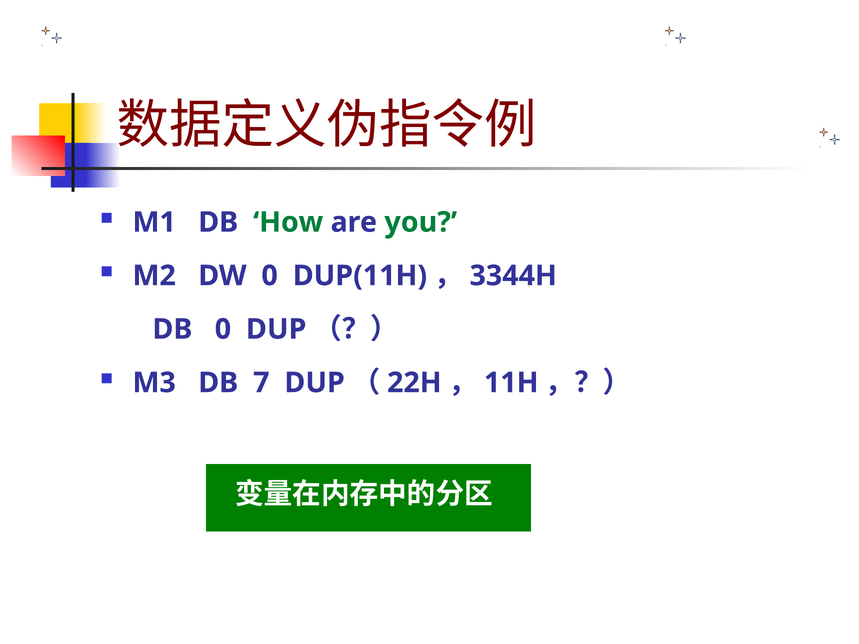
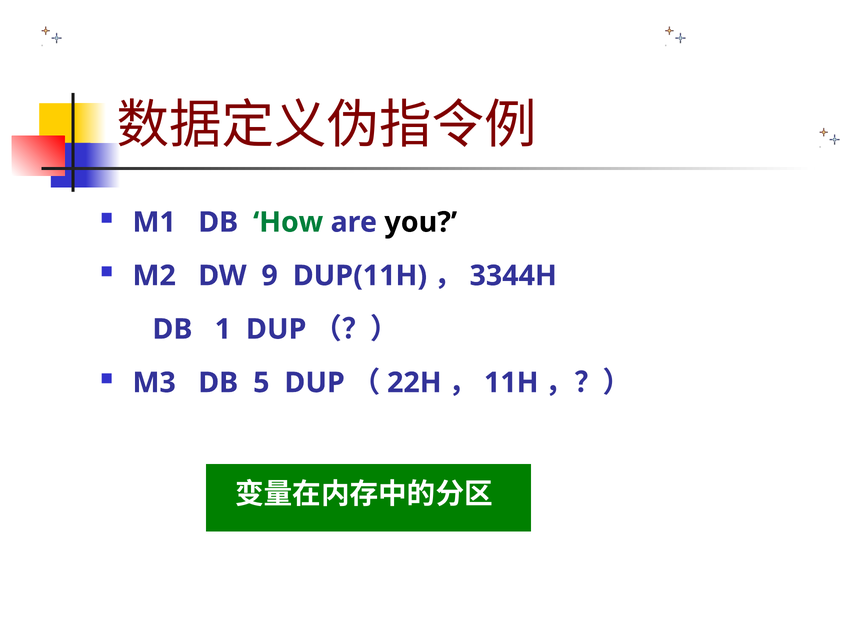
you colour: green -> black
DW 0: 0 -> 9
DB 0: 0 -> 1
7: 7 -> 5
